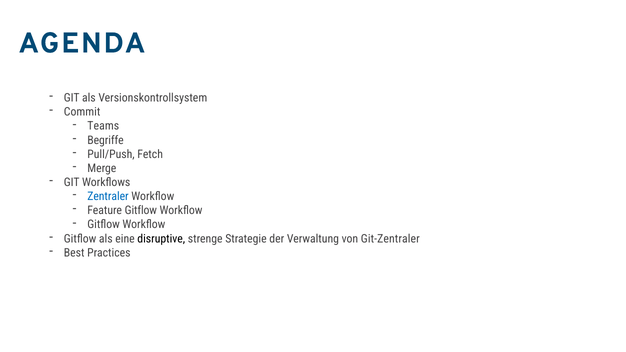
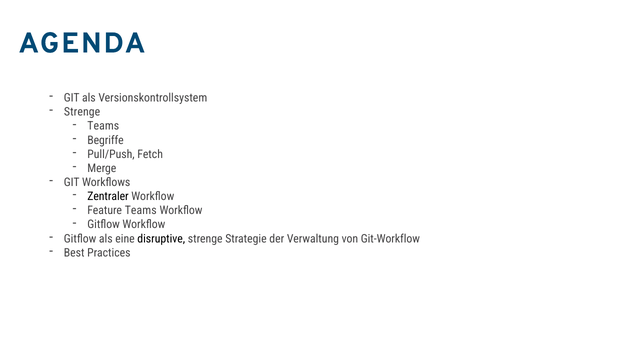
Commit at (82, 112): Commit -> Strenge
Zentraler colour: blue -> black
Feature Gitflow: Gitflow -> Teams
Git-Zentraler: Git-Zentraler -> Git-Workflow
